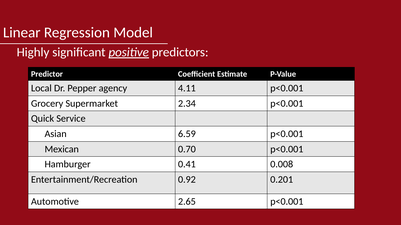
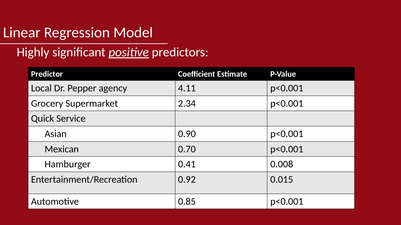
6.59: 6.59 -> 0.90
0.201: 0.201 -> 0.015
2.65: 2.65 -> 0.85
